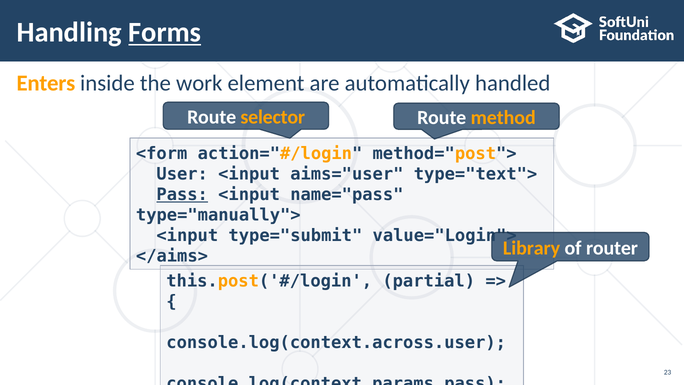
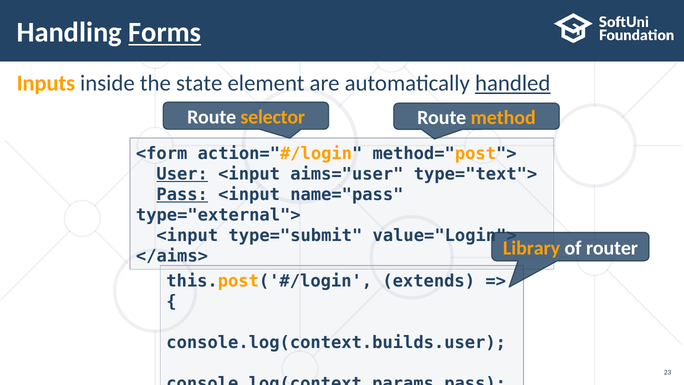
Enters: Enters -> Inputs
work: work -> state
handled underline: none -> present
User underline: none -> present
type="manually">: type="manually"> -> type="external">
partial: partial -> extends
console.log(context.across.user: console.log(context.across.user -> console.log(context.builds.user
